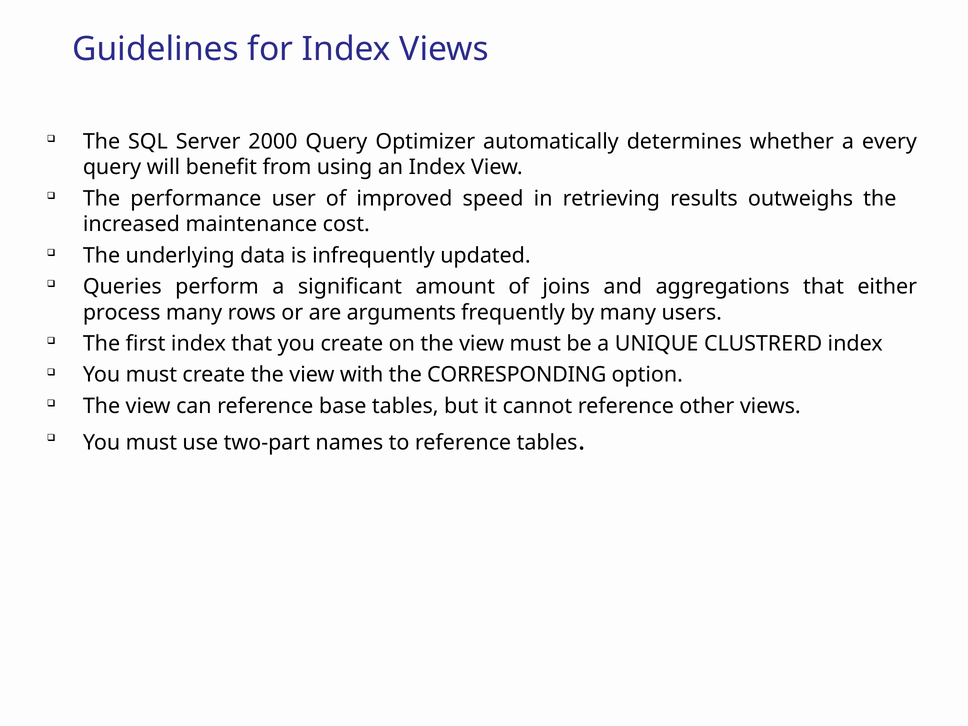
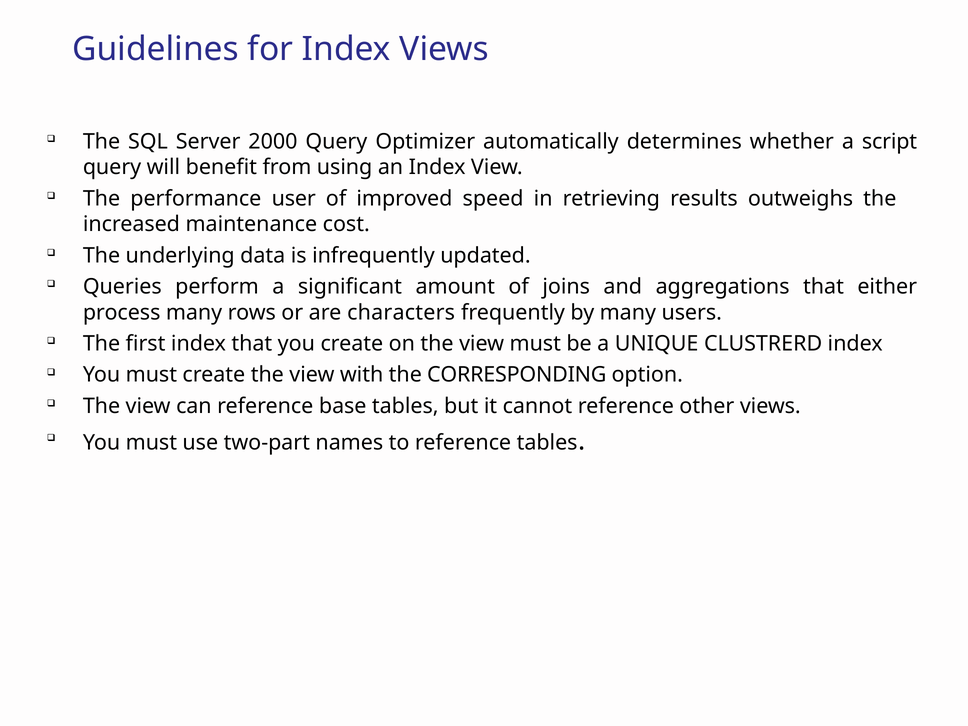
every: every -> script
arguments: arguments -> characters
